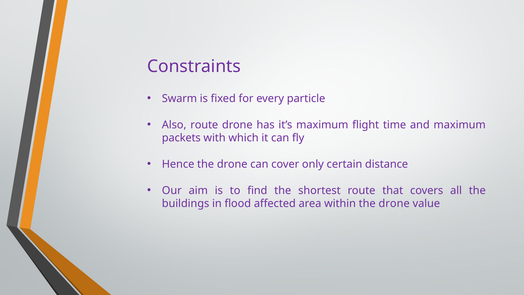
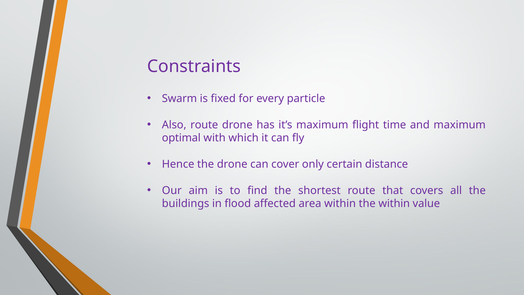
packets: packets -> optimal
within the drone: drone -> within
